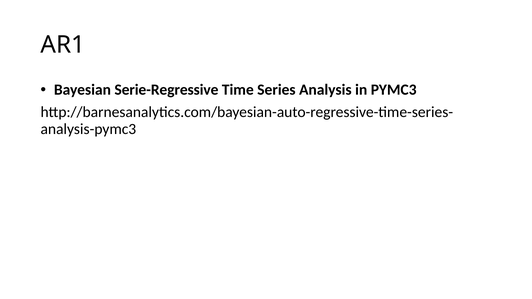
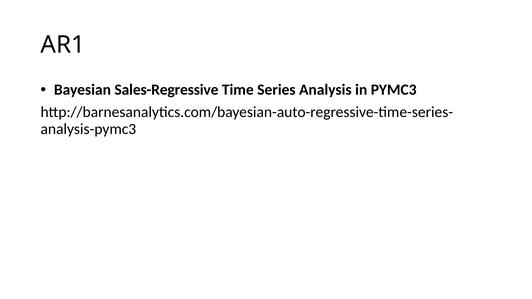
Serie-Regressive: Serie-Regressive -> Sales-Regressive
